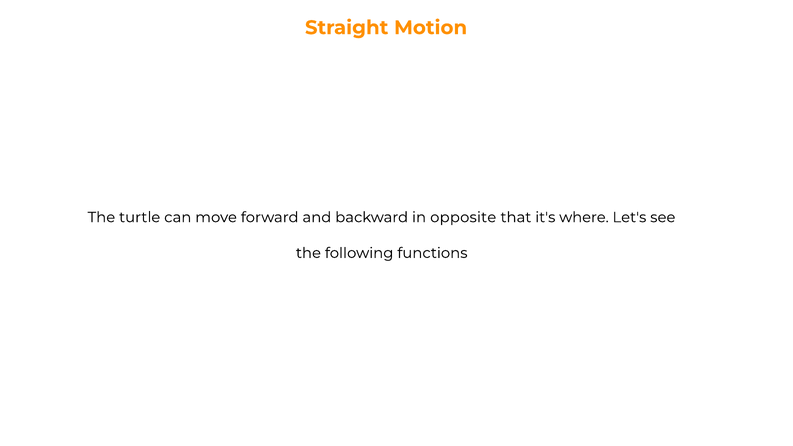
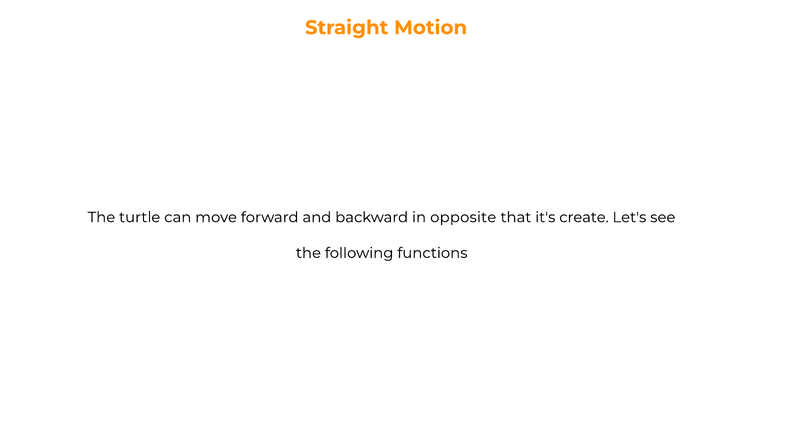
where: where -> create
